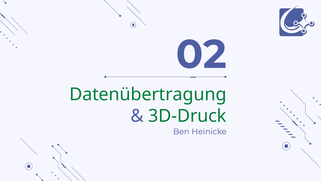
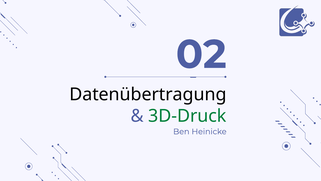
Datenübertragung colour: green -> black
